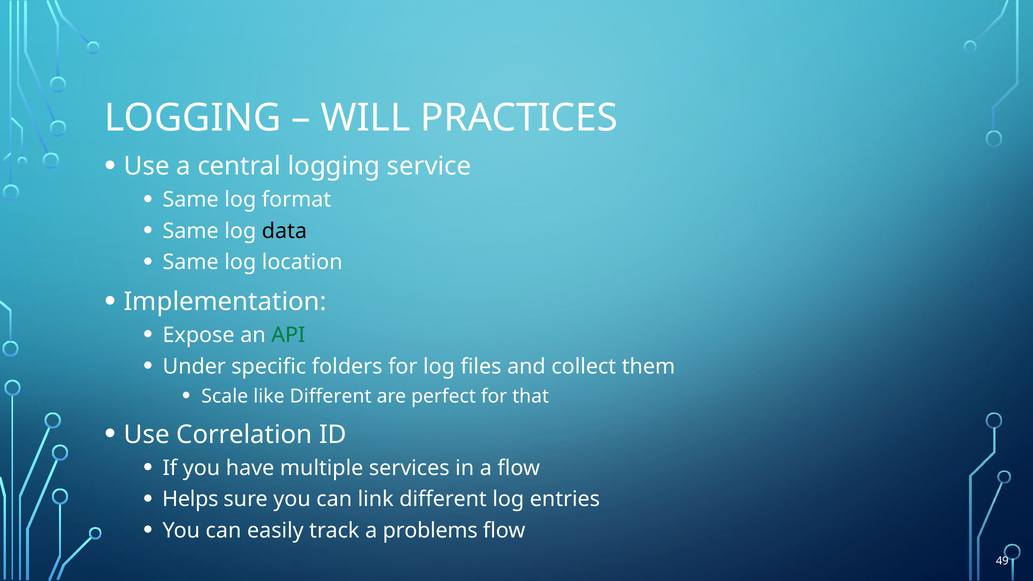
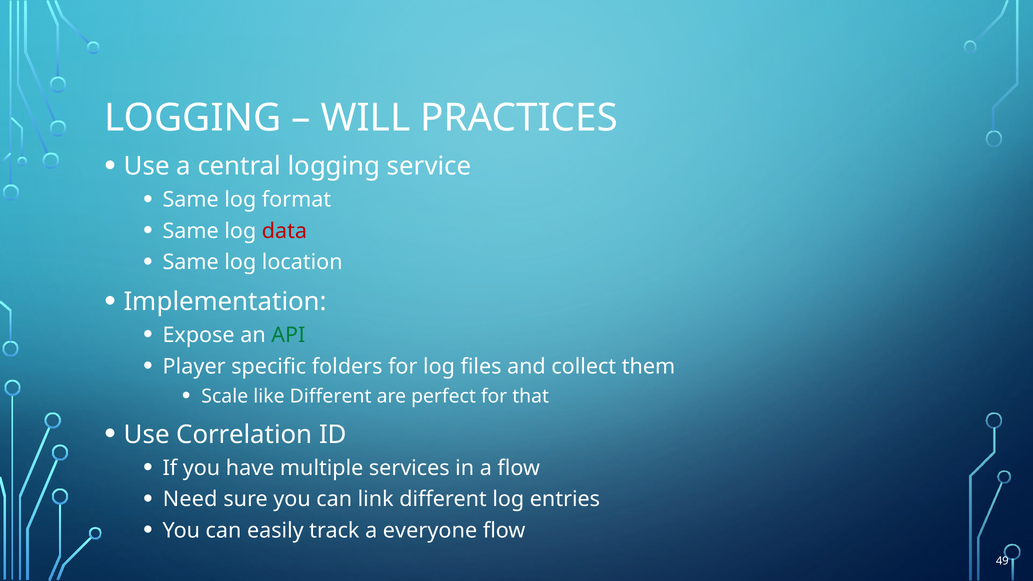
data colour: black -> red
Under: Under -> Player
Helps: Helps -> Need
problems: problems -> everyone
